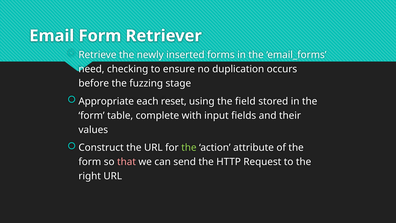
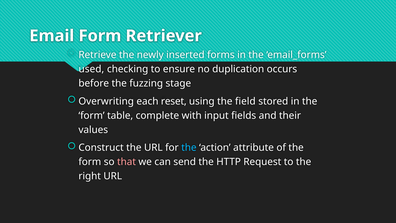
need: need -> used
Appropriate: Appropriate -> Overwriting
the at (189, 147) colour: light green -> light blue
